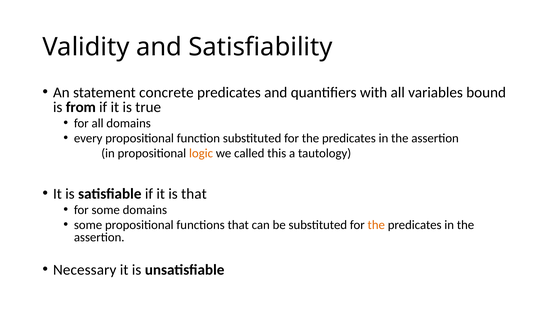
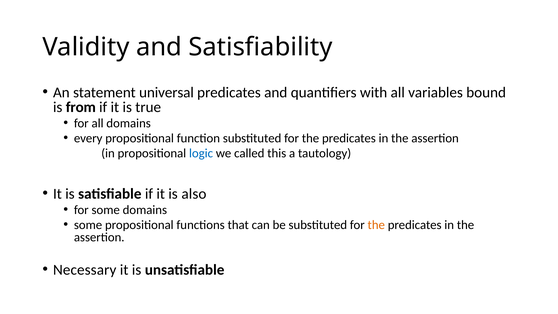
concrete: concrete -> universal
logic colour: orange -> blue
is that: that -> also
